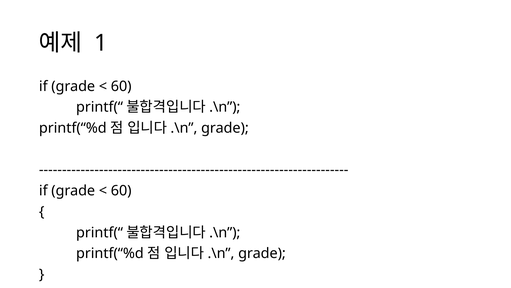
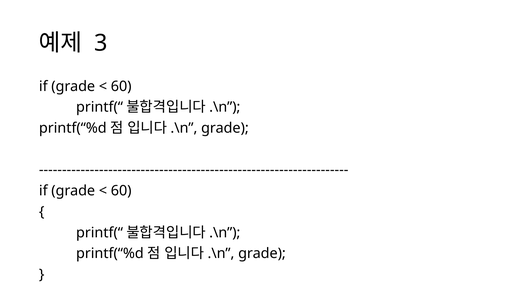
1: 1 -> 3
